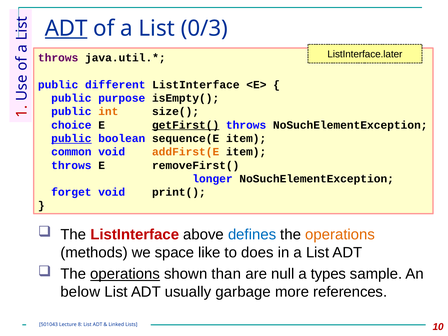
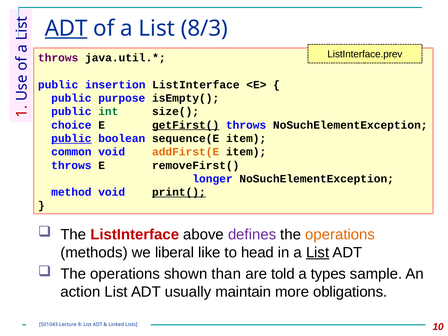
0/3: 0/3 -> 8/3
ListInterface.later: ListInterface.later -> ListInterface.prev
different: different -> insertion
int colour: orange -> green
forget: forget -> method
print( underline: none -> present
defines colour: blue -> purple
space: space -> liberal
does: does -> head
List at (318, 252) underline: none -> present
operations at (125, 274) underline: present -> none
null: null -> told
below: below -> action
garbage: garbage -> maintain
references: references -> obligations
